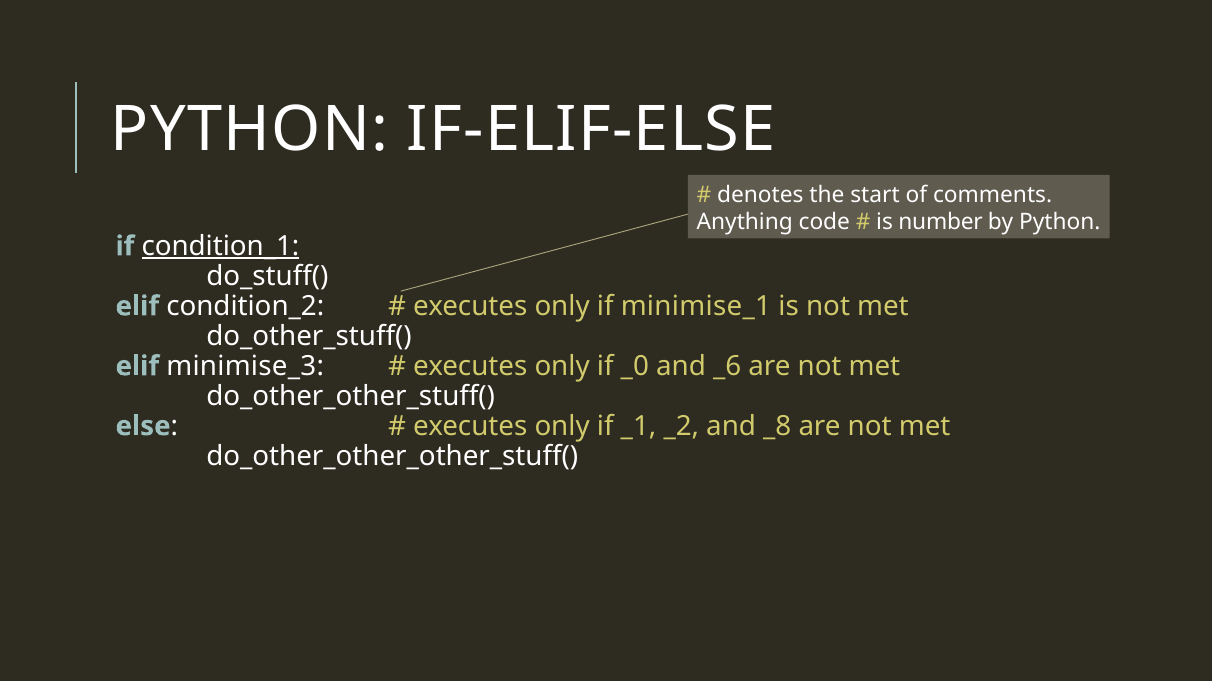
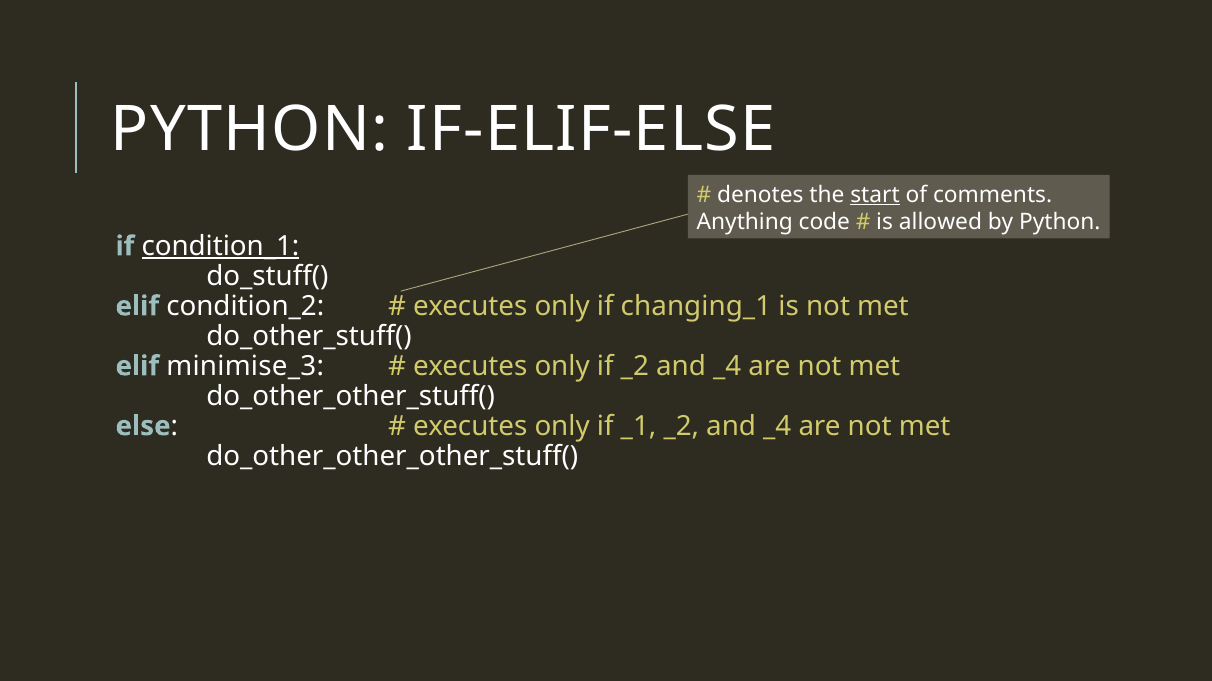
start underline: none -> present
number: number -> allowed
minimise_1: minimise_1 -> changing_1
if _0: _0 -> _2
_6 at (727, 367): _6 -> _4
_1 _2 and _8: _8 -> _4
